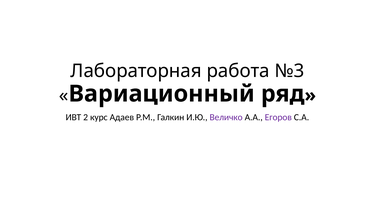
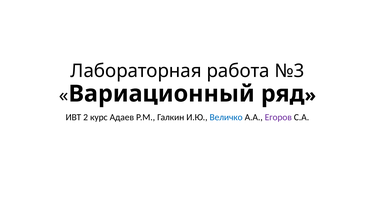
Величко colour: purple -> blue
